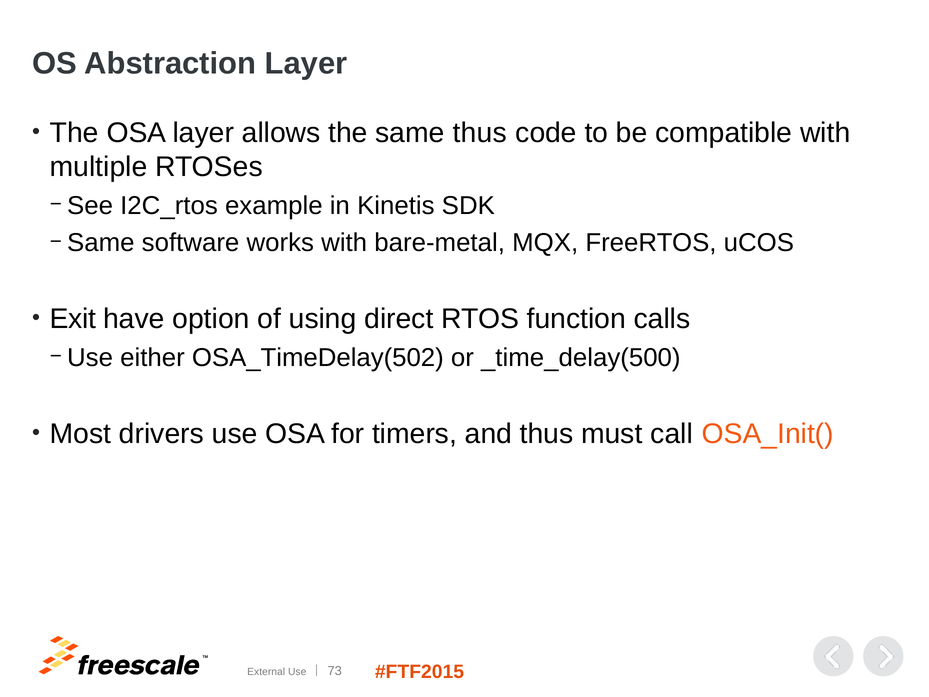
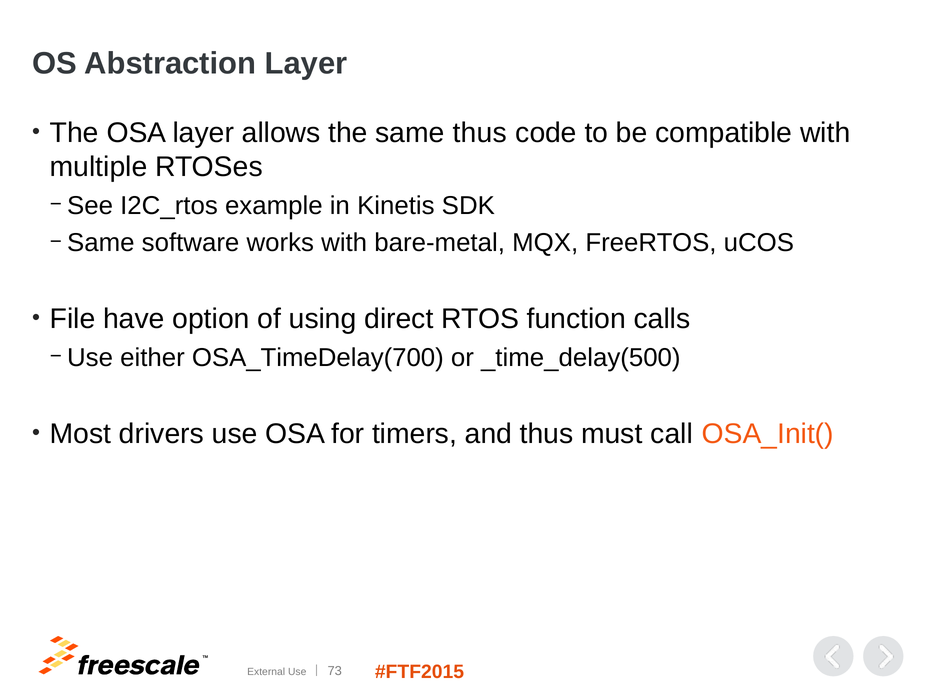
Exit: Exit -> File
OSA_TimeDelay(502: OSA_TimeDelay(502 -> OSA_TimeDelay(700
